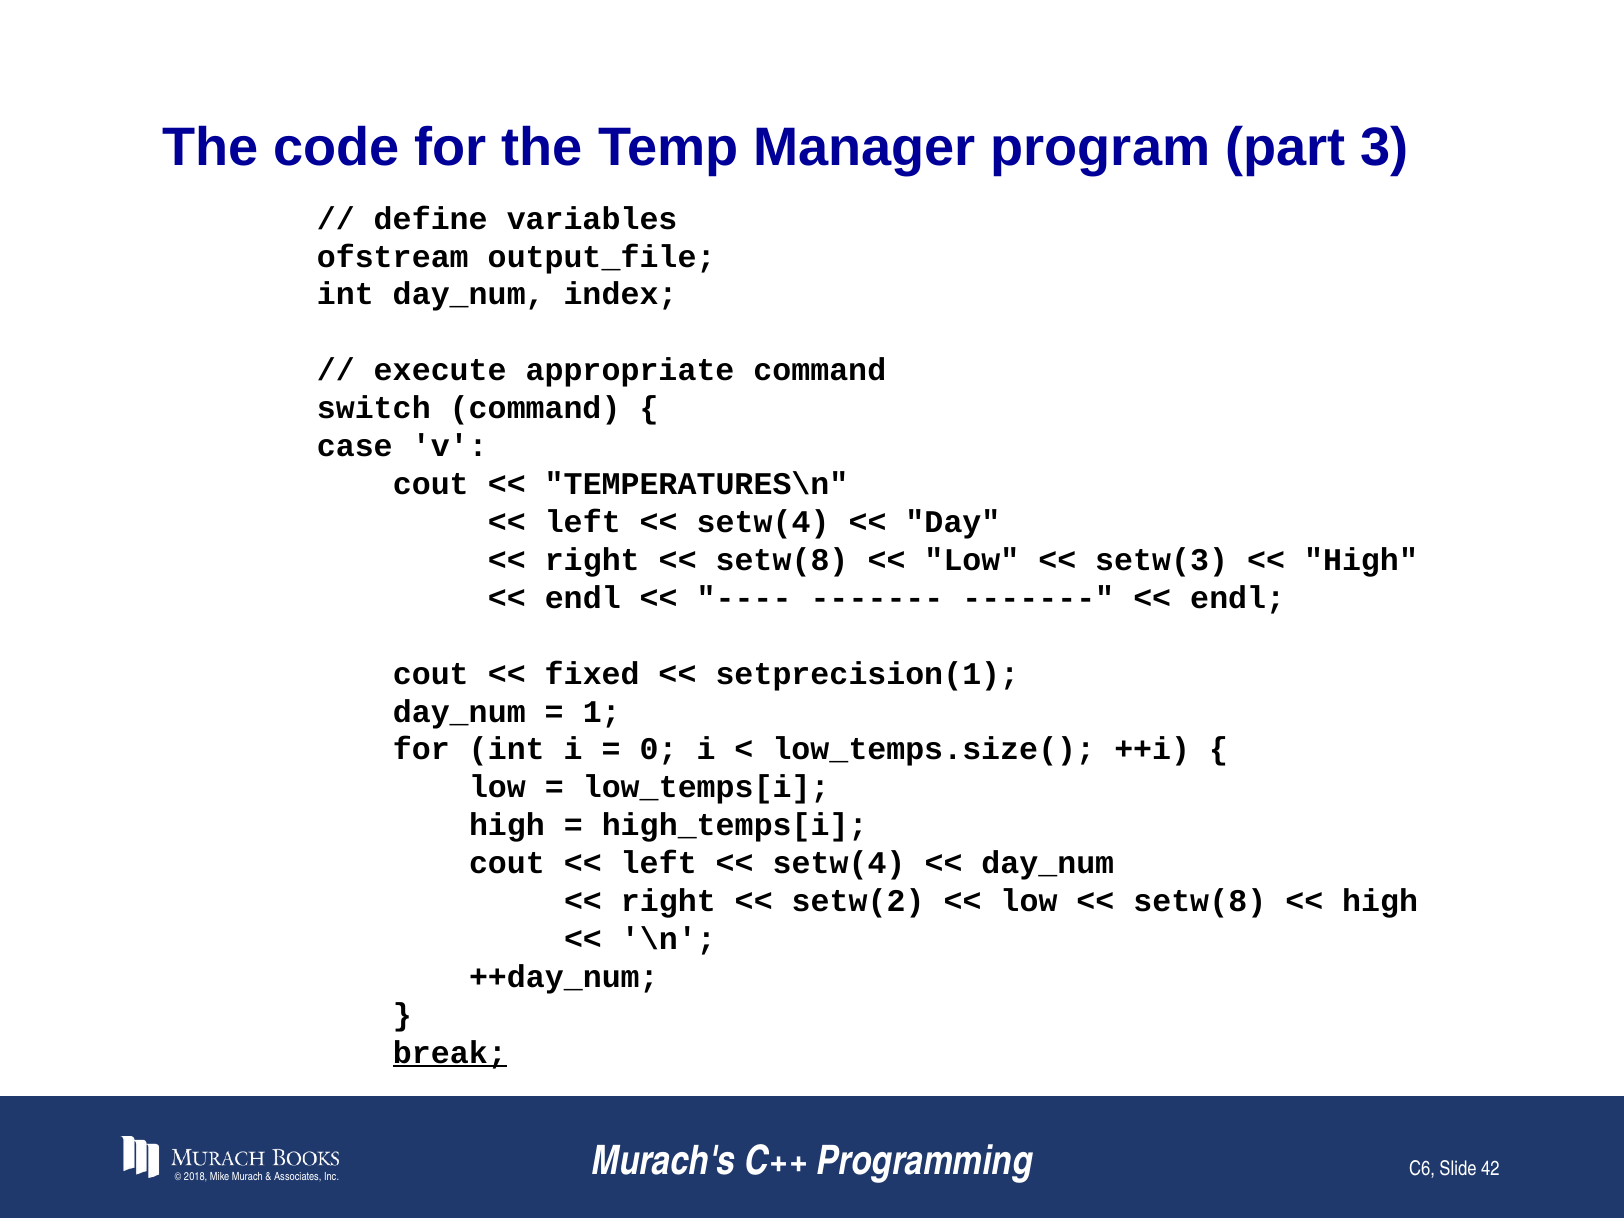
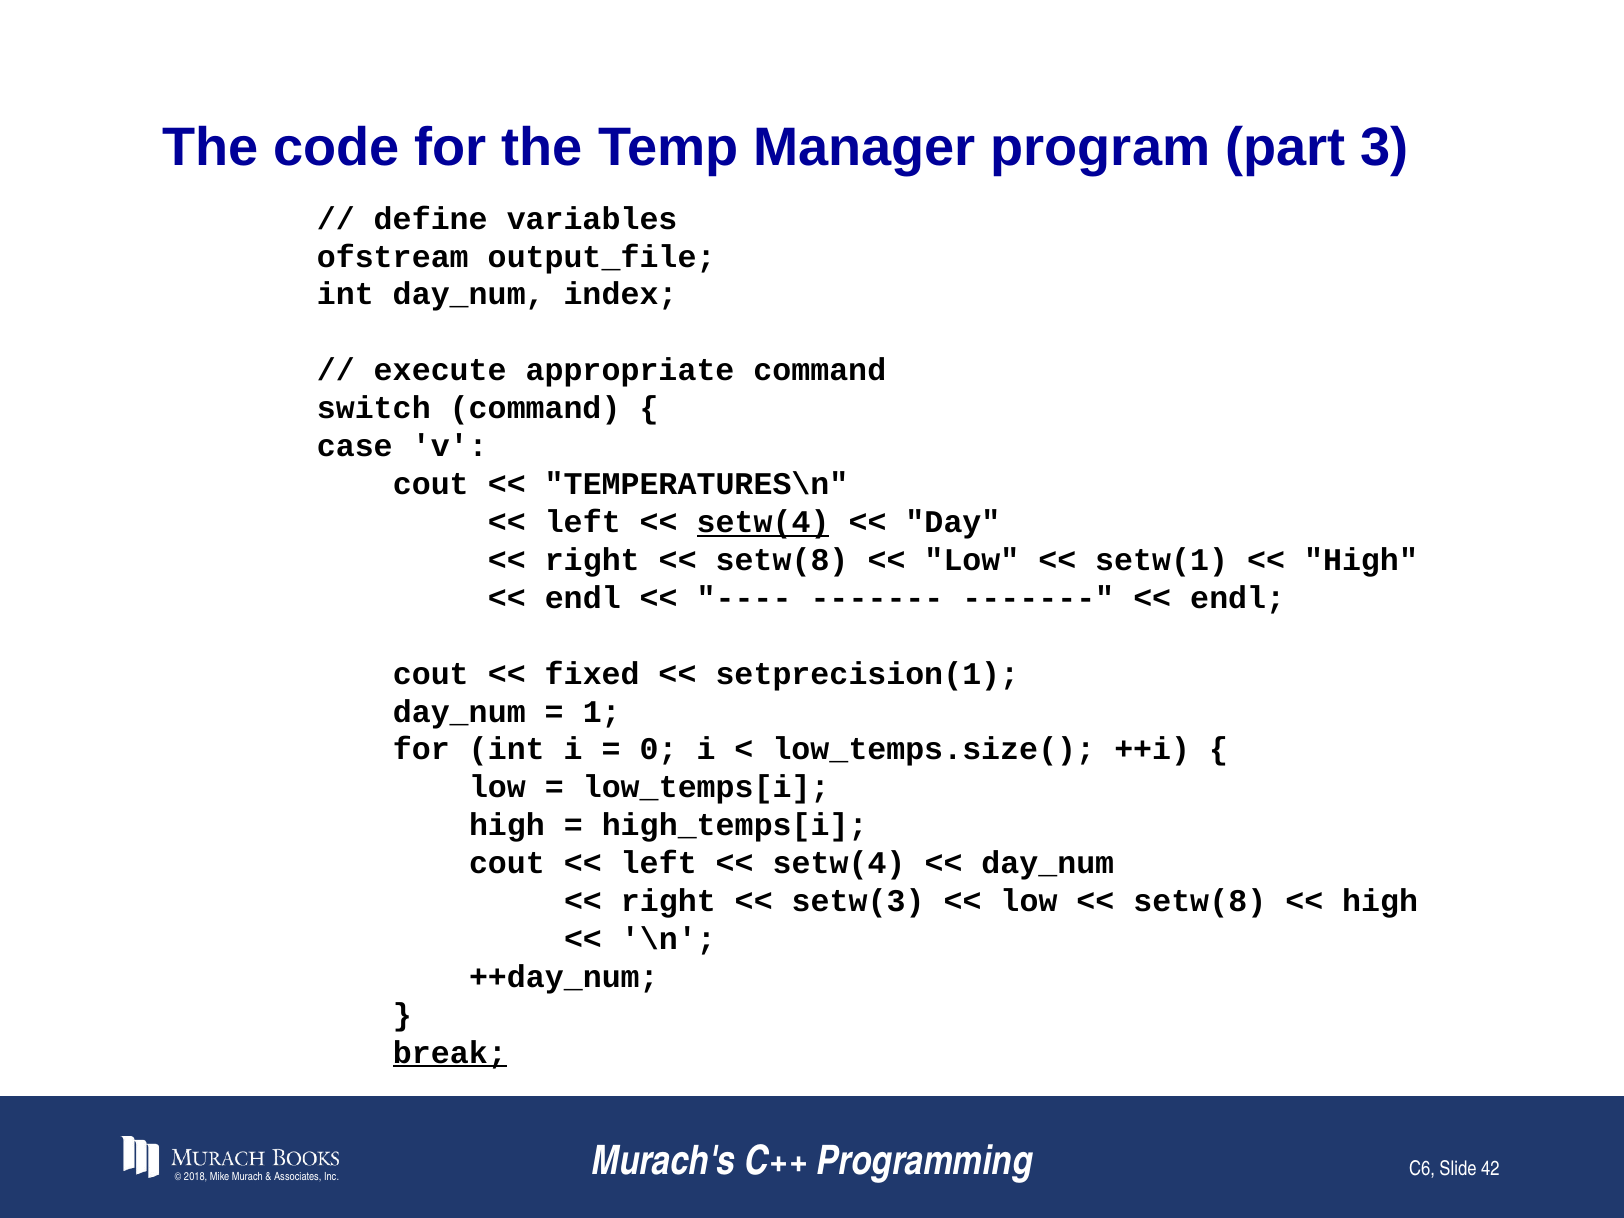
setw(4 at (763, 522) underline: none -> present
setw(3: setw(3 -> setw(1
setw(2: setw(2 -> setw(3
